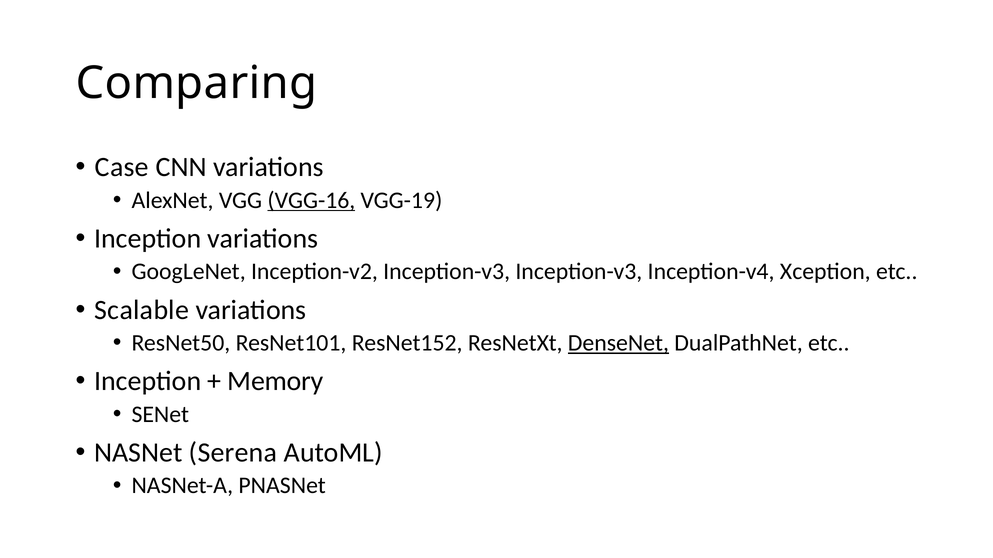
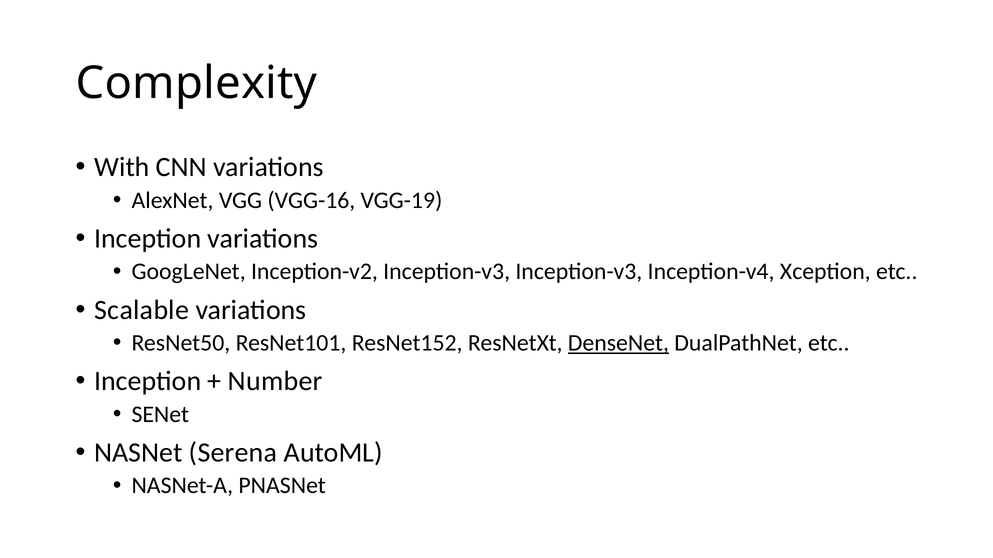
Comparing: Comparing -> Complexity
Case: Case -> With
VGG-16 underline: present -> none
Memory: Memory -> Number
